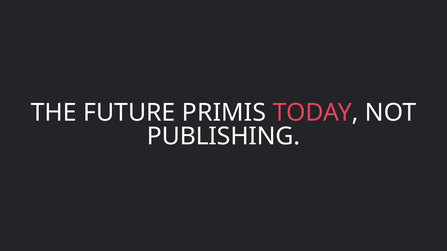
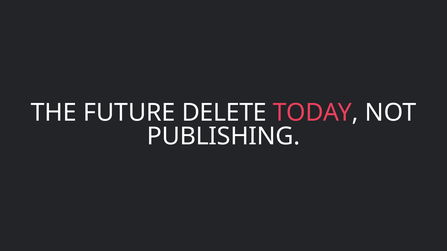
PRIMIS: PRIMIS -> DELETE
